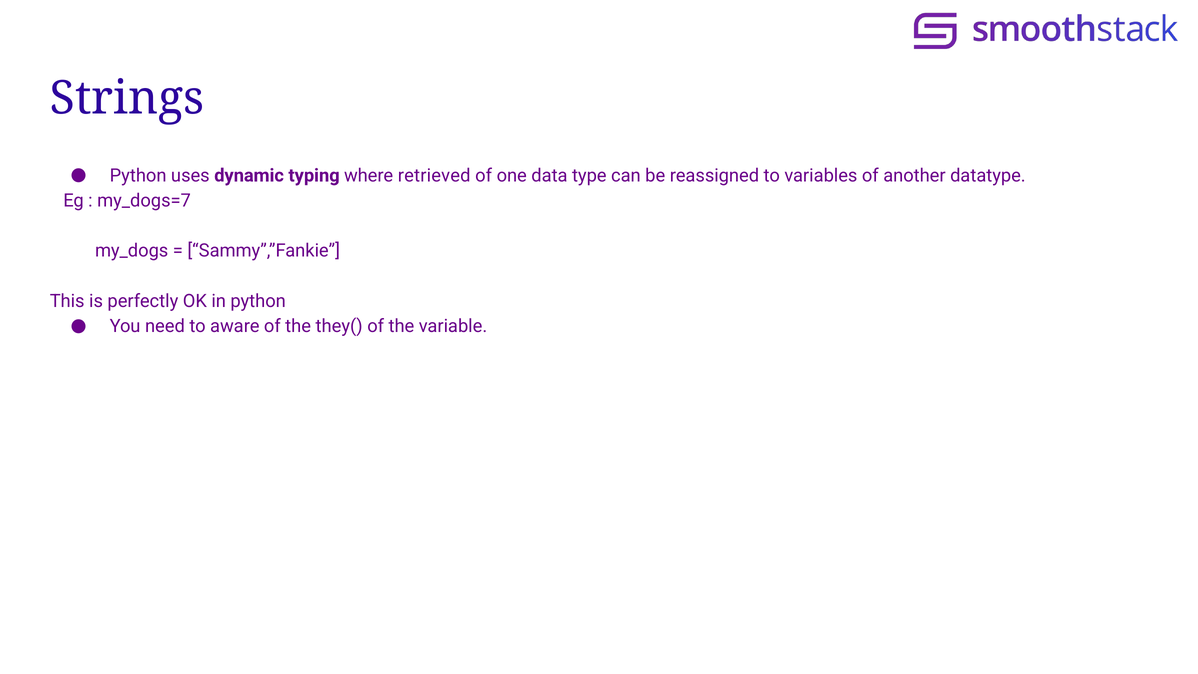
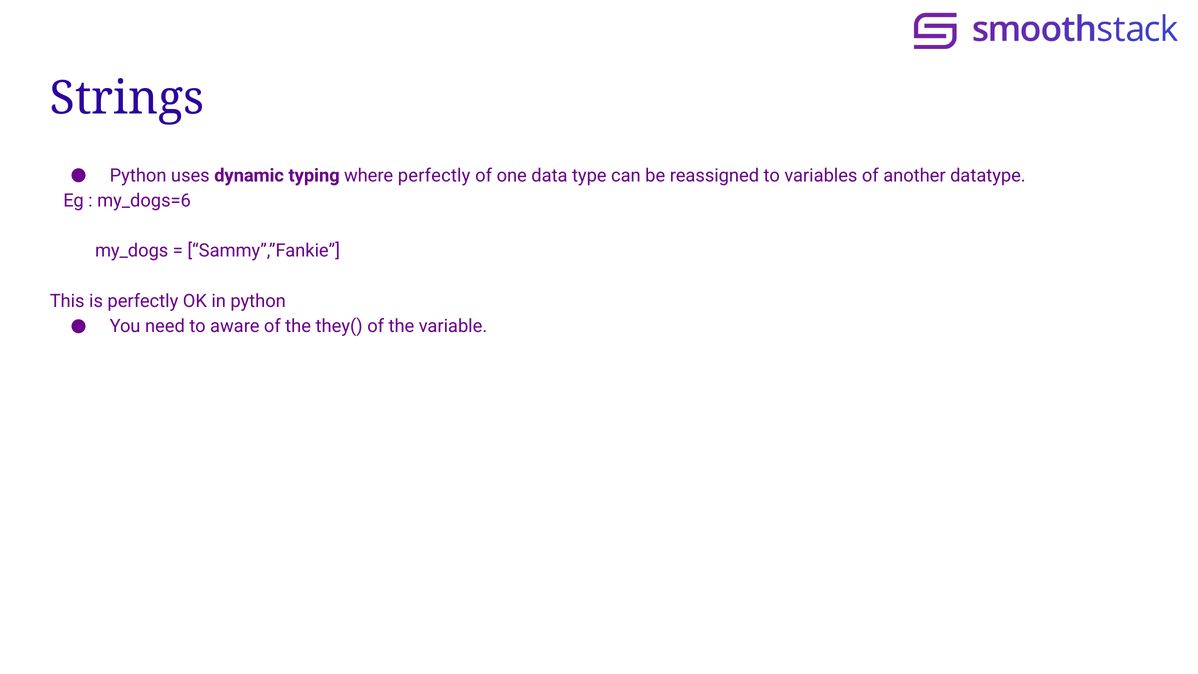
where retrieved: retrieved -> perfectly
my_dogs=7: my_dogs=7 -> my_dogs=6
